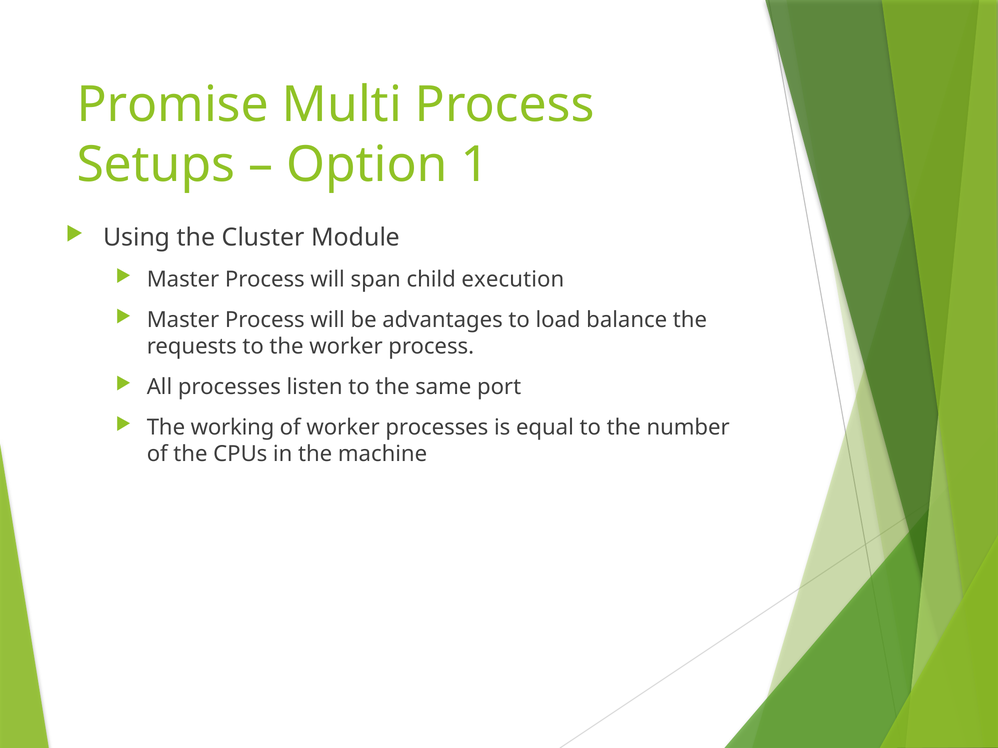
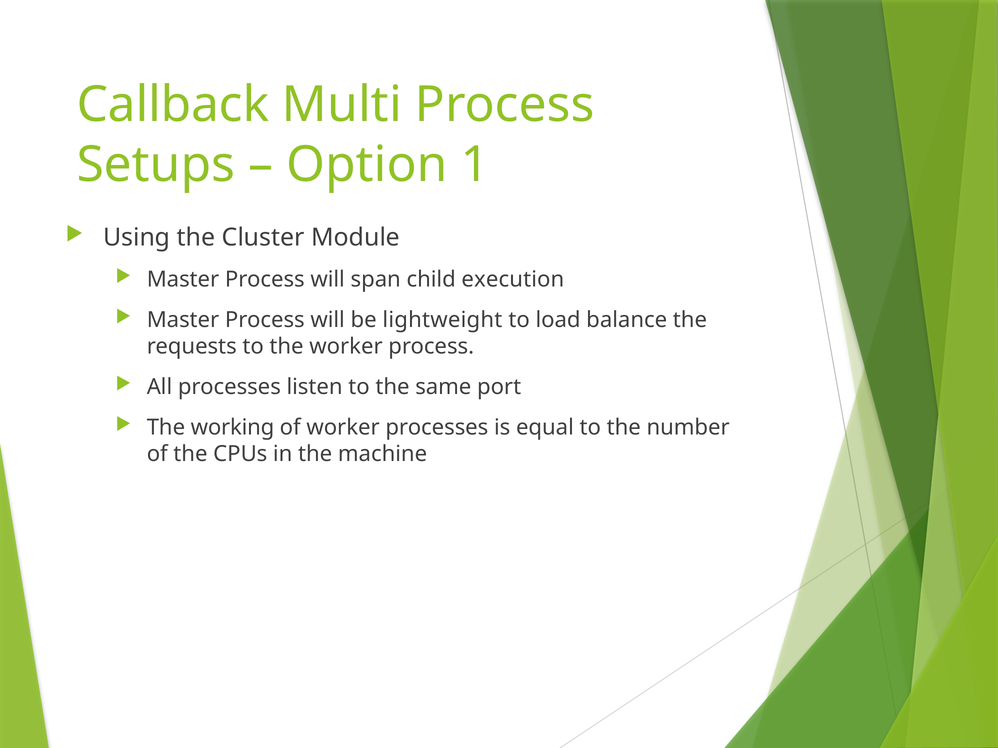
Promise: Promise -> Callback
advantages: advantages -> lightweight
